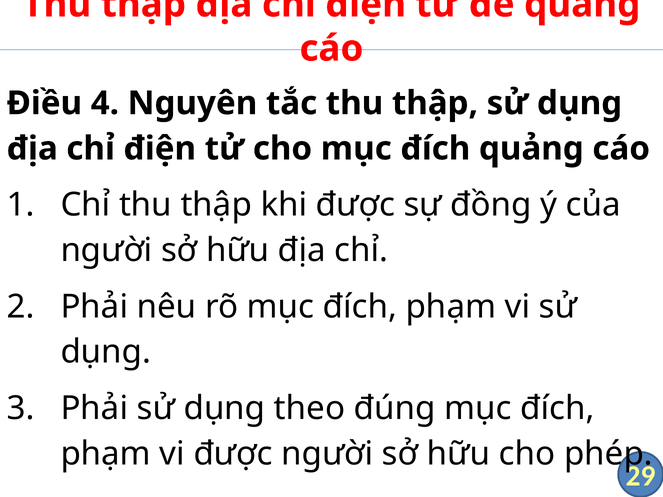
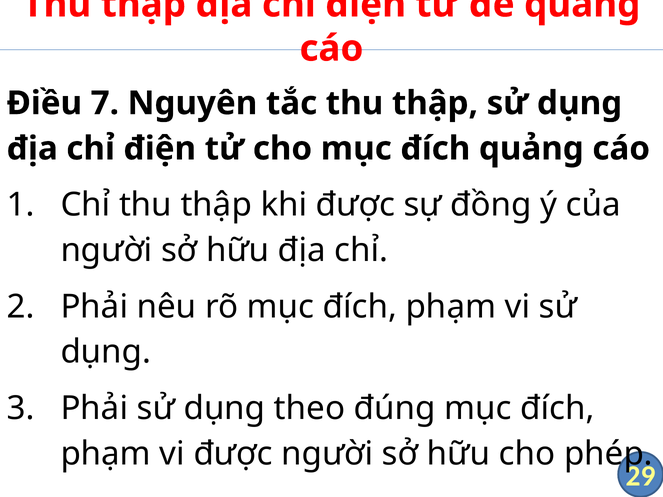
4: 4 -> 7
